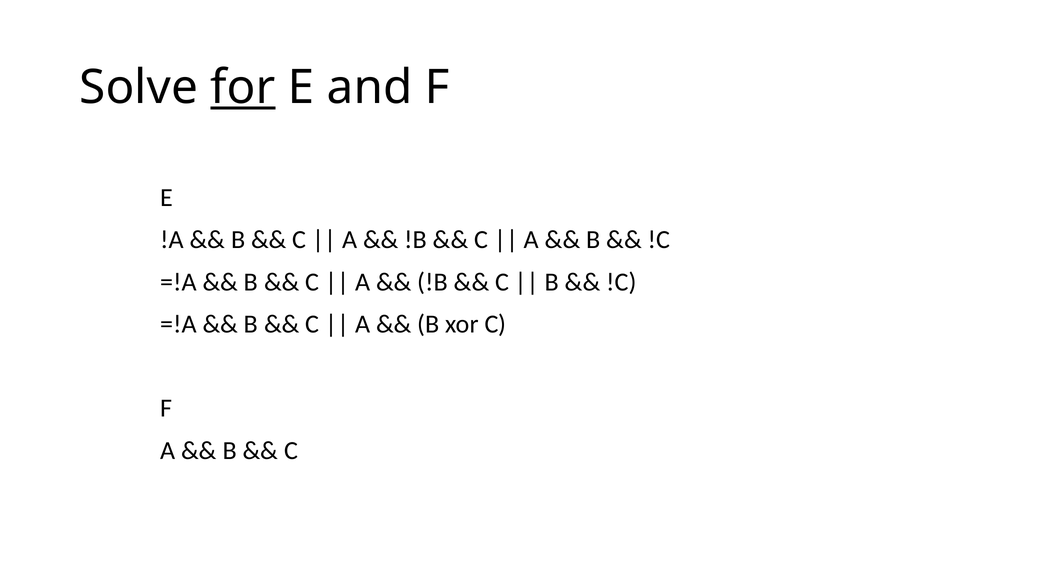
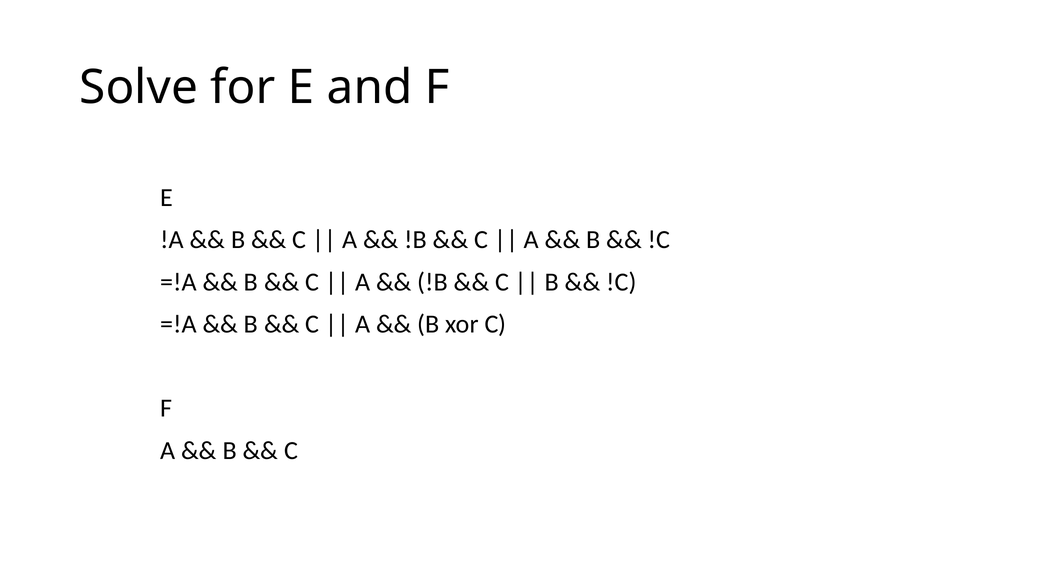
for underline: present -> none
